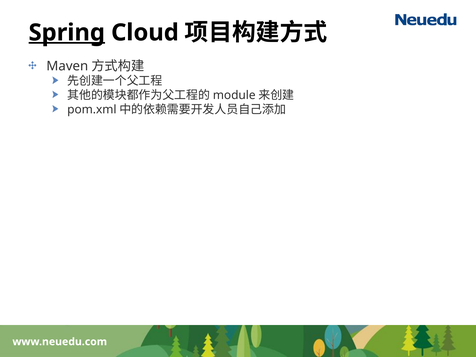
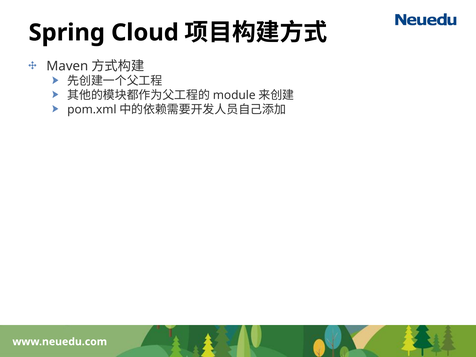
Spring underline: present -> none
